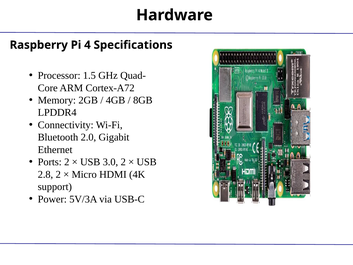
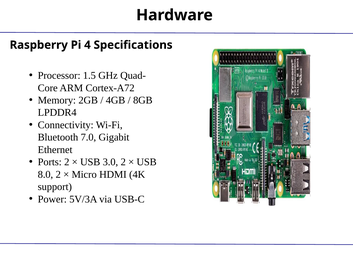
2.0: 2.0 -> 7.0
2.8: 2.8 -> 8.0
